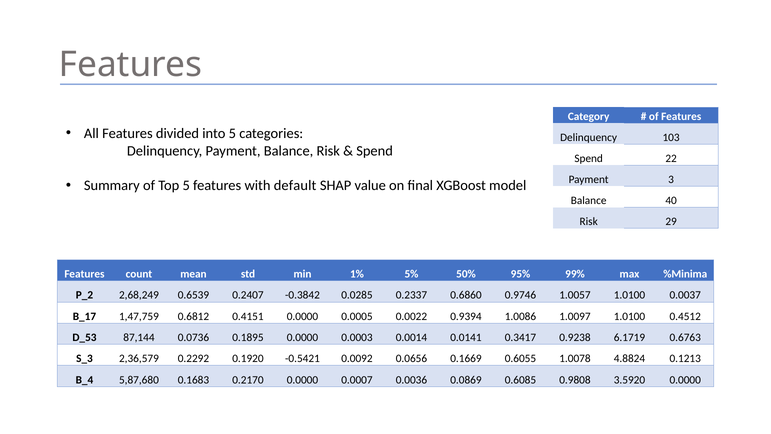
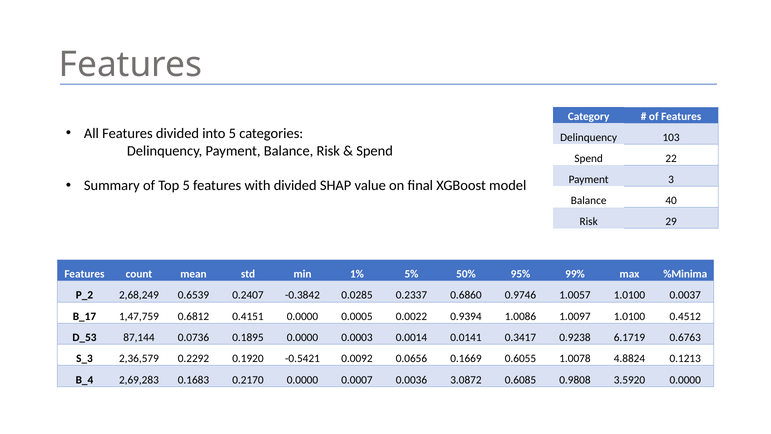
with default: default -> divided
5,87,680: 5,87,680 -> 2,69,283
0.0869: 0.0869 -> 3.0872
